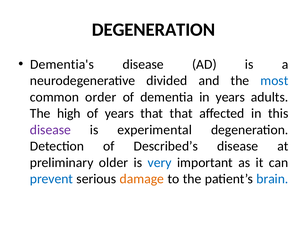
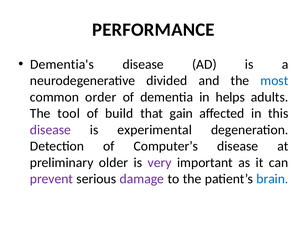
DEGENERATION at (154, 30): DEGENERATION -> PERFORMANCE
in years: years -> helps
high: high -> tool
of years: years -> build
that that: that -> gain
Described’s: Described’s -> Computer’s
very colour: blue -> purple
prevent colour: blue -> purple
damage colour: orange -> purple
